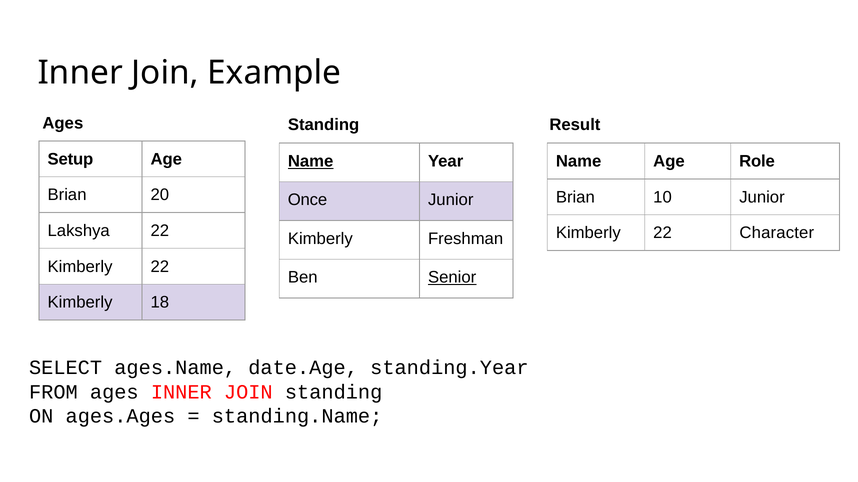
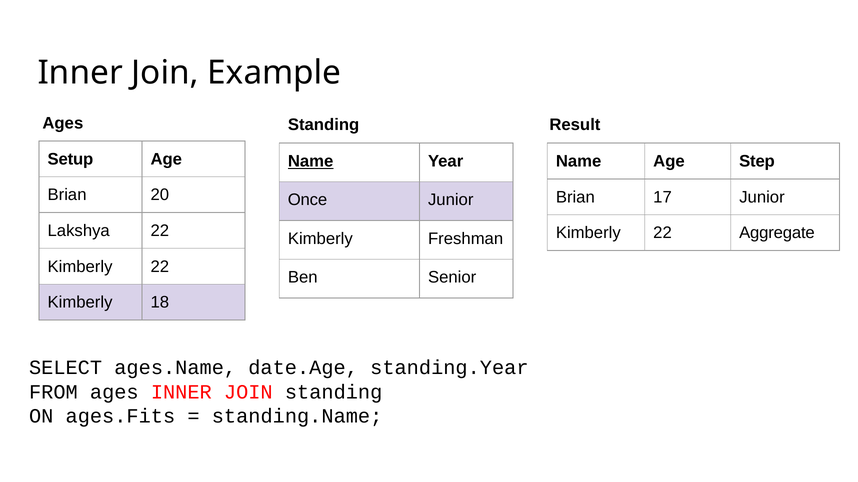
Role: Role -> Step
10: 10 -> 17
Character: Character -> Aggregate
Senior underline: present -> none
ages.Ages: ages.Ages -> ages.Fits
